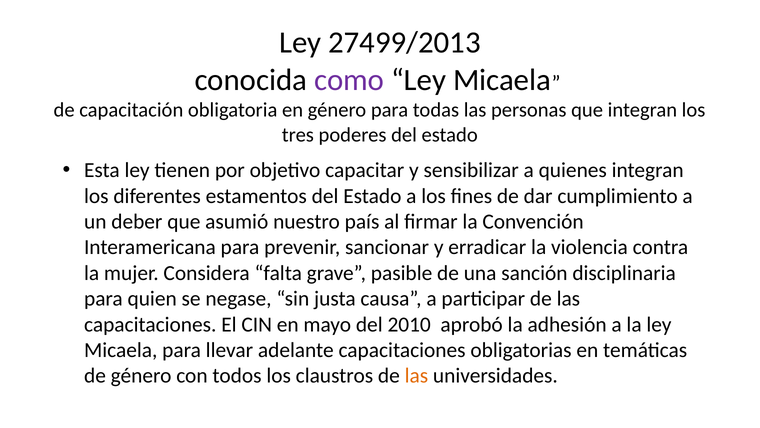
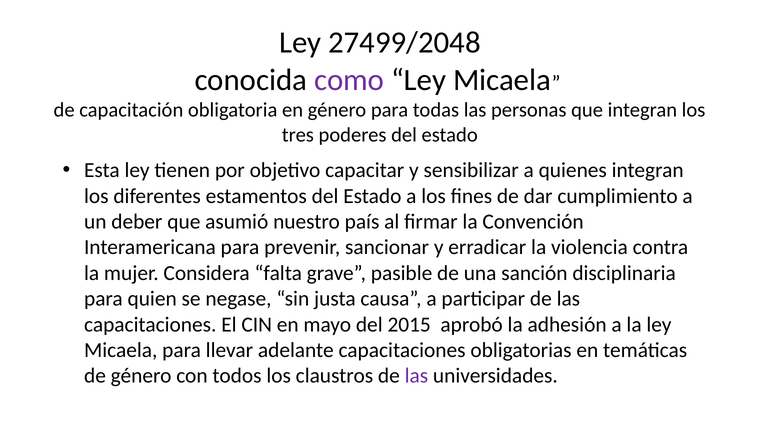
27499/2013: 27499/2013 -> 27499/2048
2010: 2010 -> 2015
las at (416, 375) colour: orange -> purple
